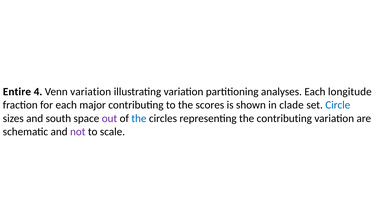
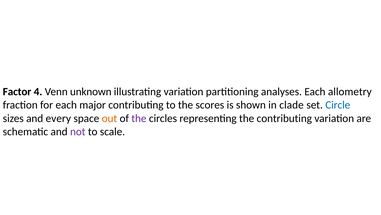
Entire: Entire -> Factor
Venn variation: variation -> unknown
longitude: longitude -> allometry
south: south -> every
out colour: purple -> orange
the at (139, 118) colour: blue -> purple
